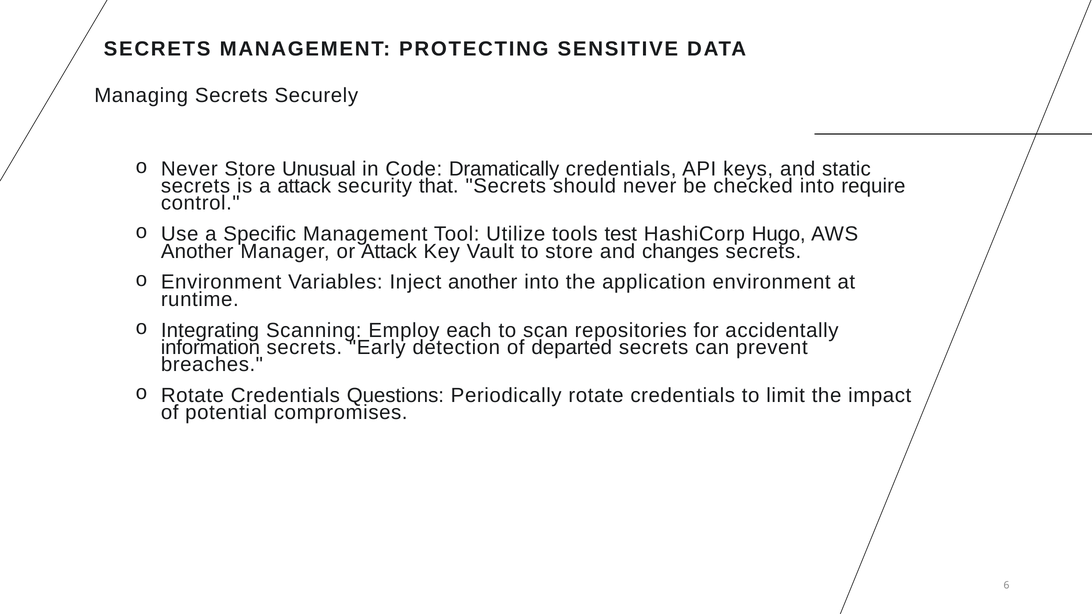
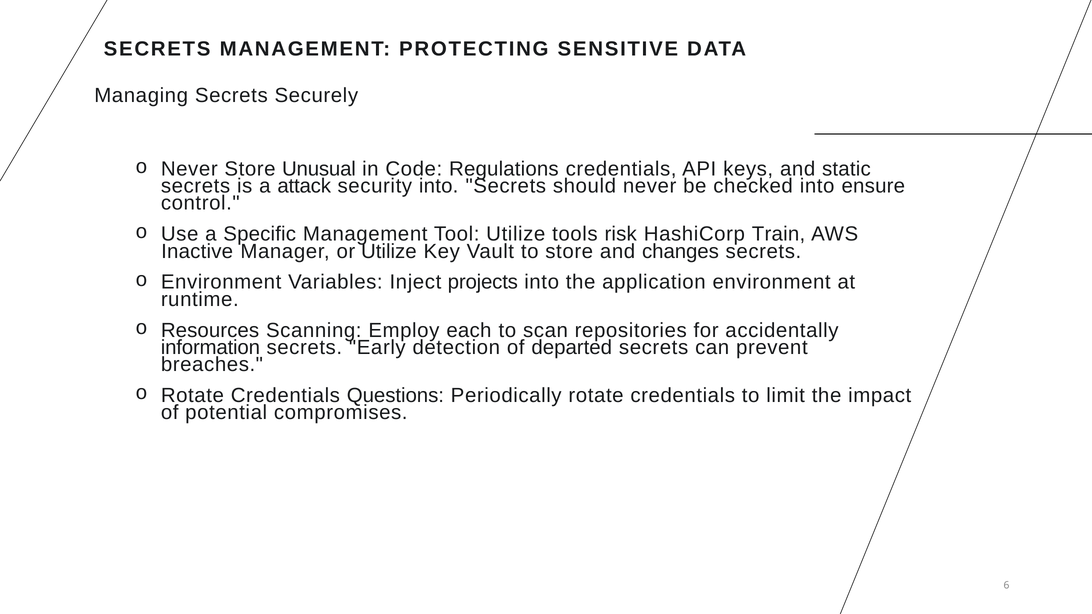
Dramatically: Dramatically -> Regulations
security that: that -> into
require: require -> ensure
test: test -> risk
Hugo: Hugo -> Train
Another at (197, 251): Another -> Inactive
or Attack: Attack -> Utilize
Inject another: another -> projects
Integrating: Integrating -> Resources
